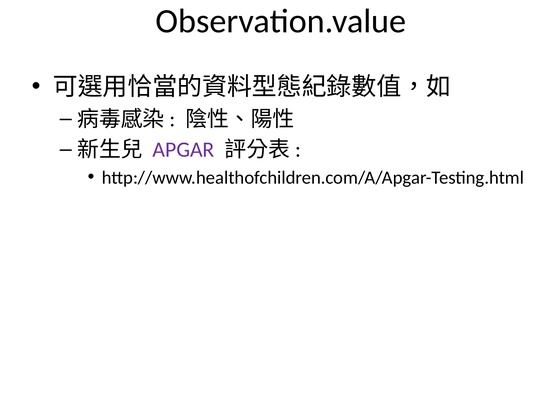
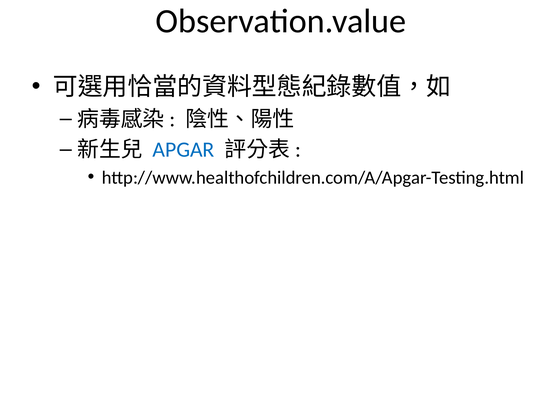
APGAR colour: purple -> blue
